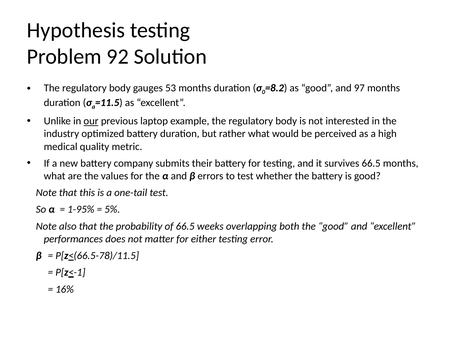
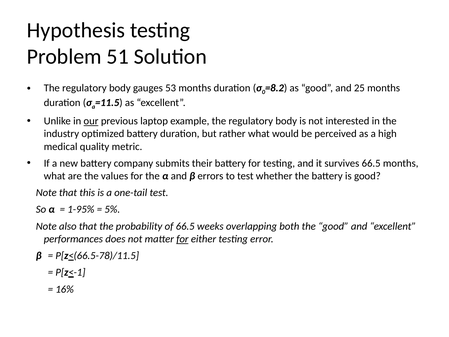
92: 92 -> 51
97: 97 -> 25
for at (182, 239) underline: none -> present
